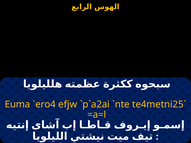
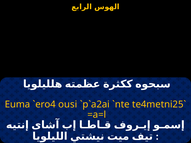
efjw: efjw -> ousi
